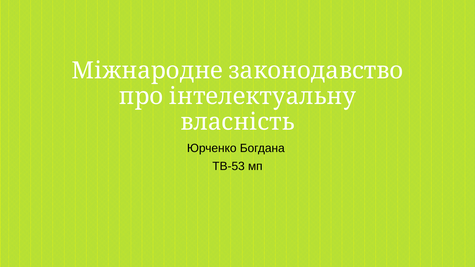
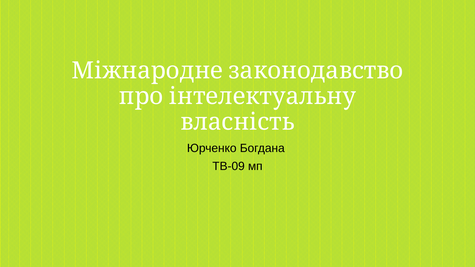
ТВ-53: ТВ-53 -> ТВ-09
